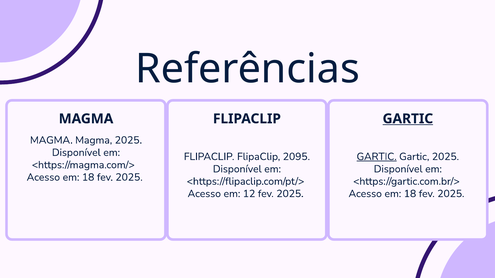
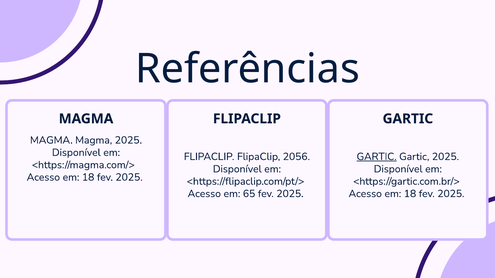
GARTIC at (408, 119) underline: present -> none
2095: 2095 -> 2056
12: 12 -> 65
